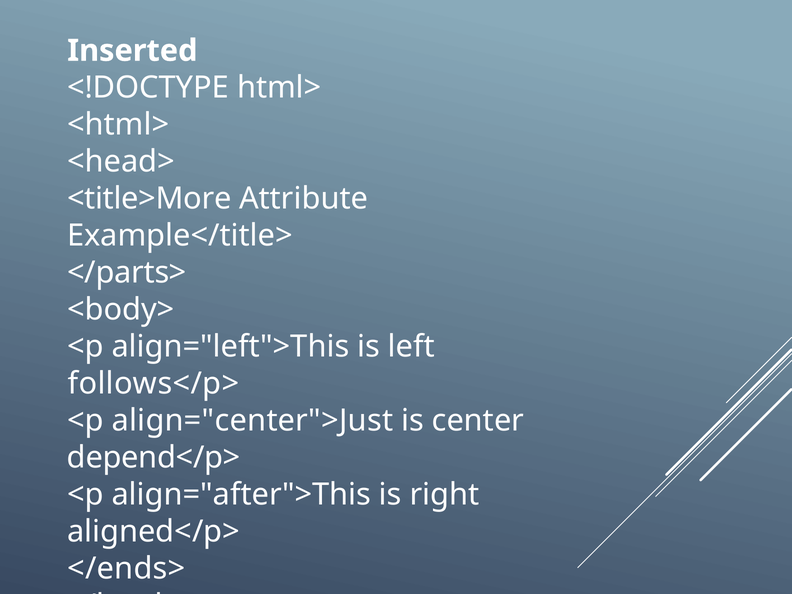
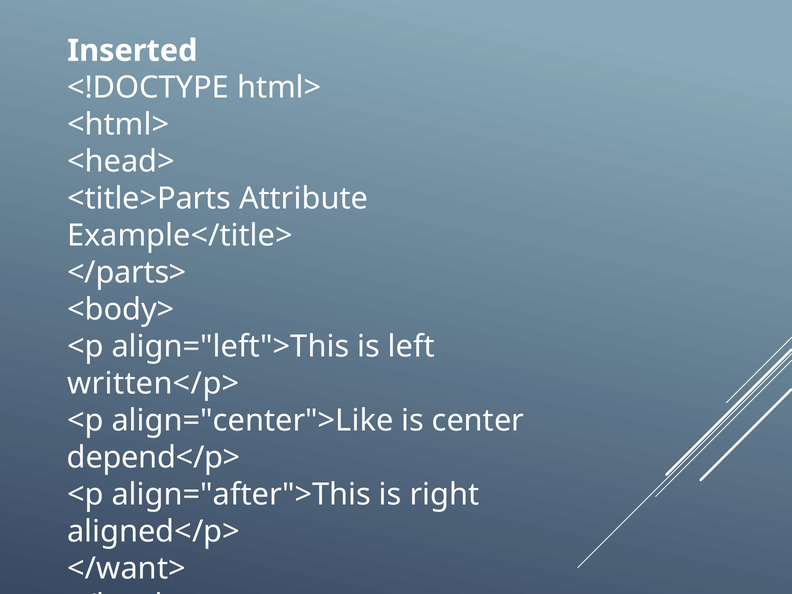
<title>More: <title>More -> <title>Parts
follows</p>: follows</p> -> written</p>
align="center">Just: align="center">Just -> align="center">Like
</ends>: </ends> -> </want>
